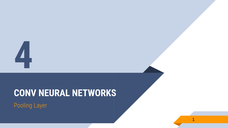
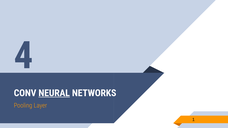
NEURAL underline: none -> present
